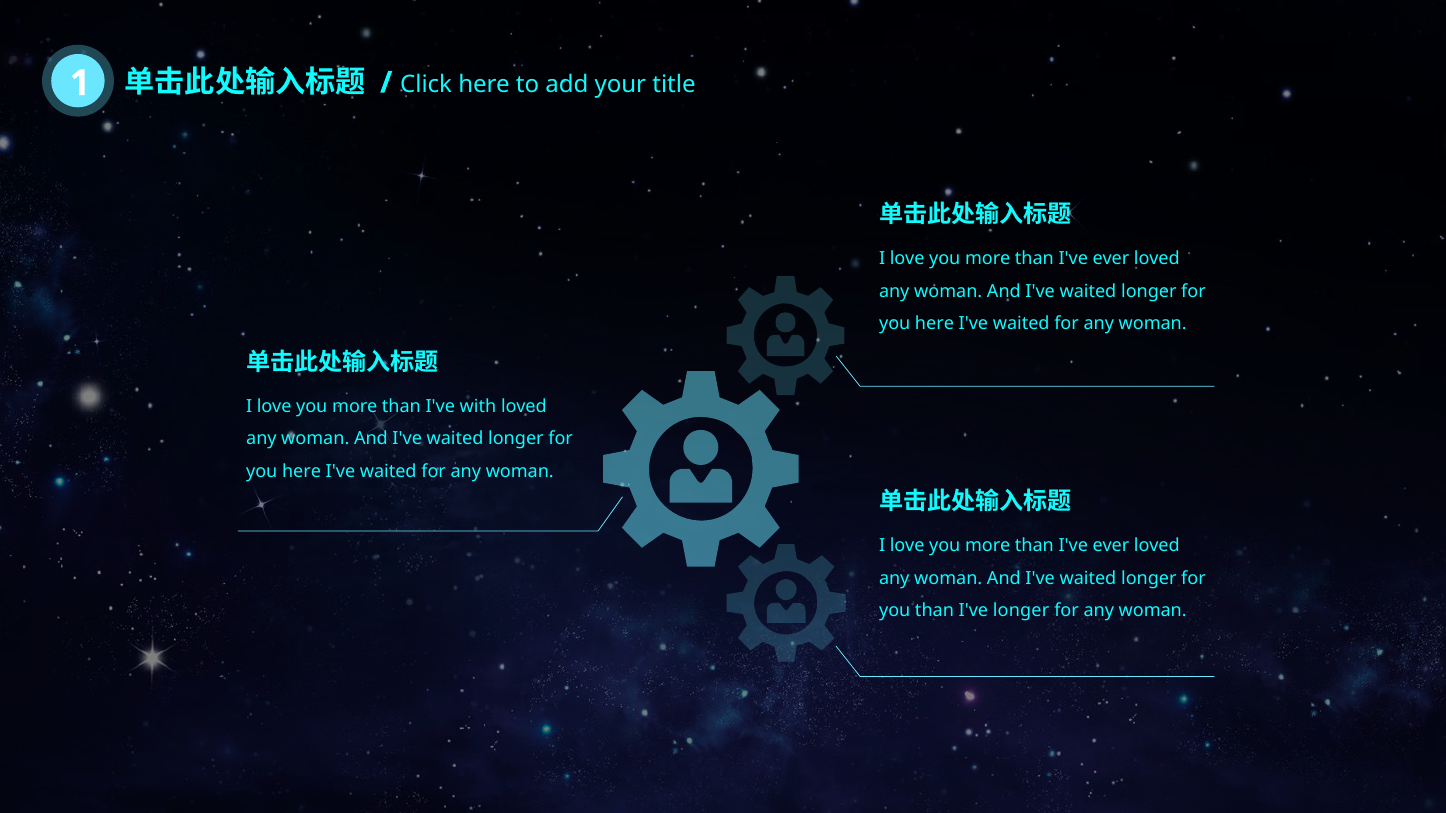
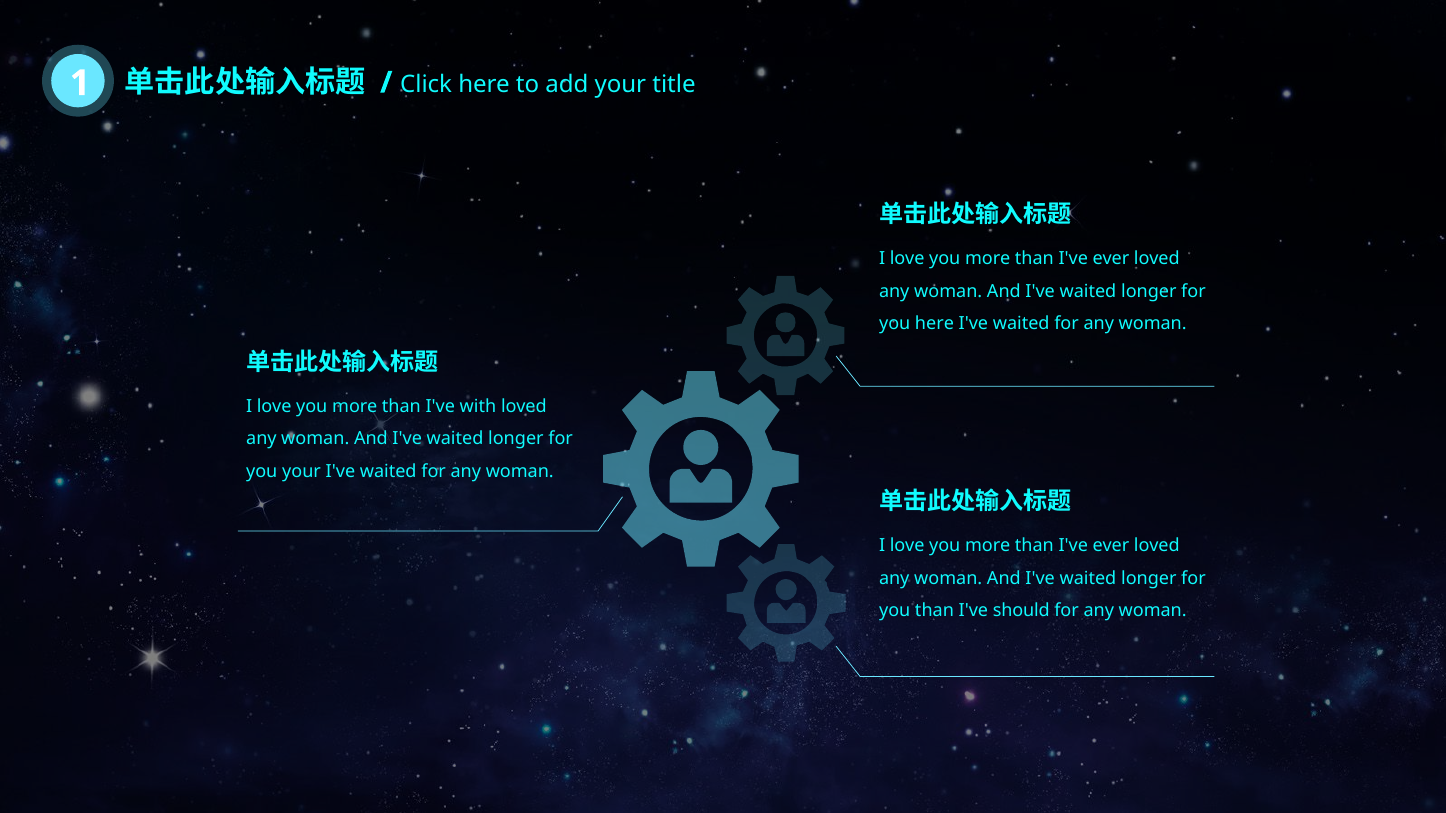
here at (302, 472): here -> your
I've longer: longer -> should
